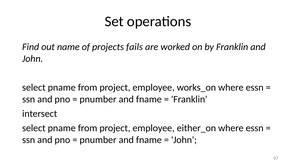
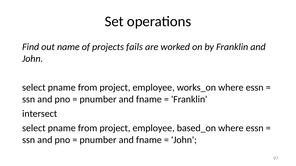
either_on: either_on -> based_on
